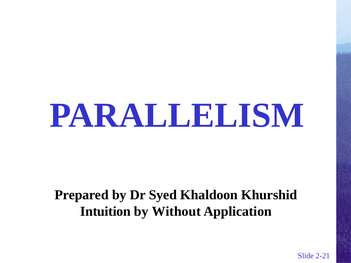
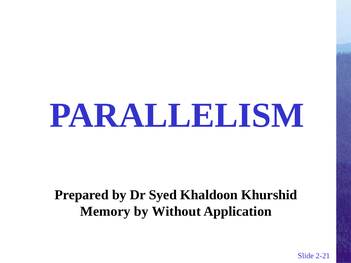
Intuition: Intuition -> Memory
